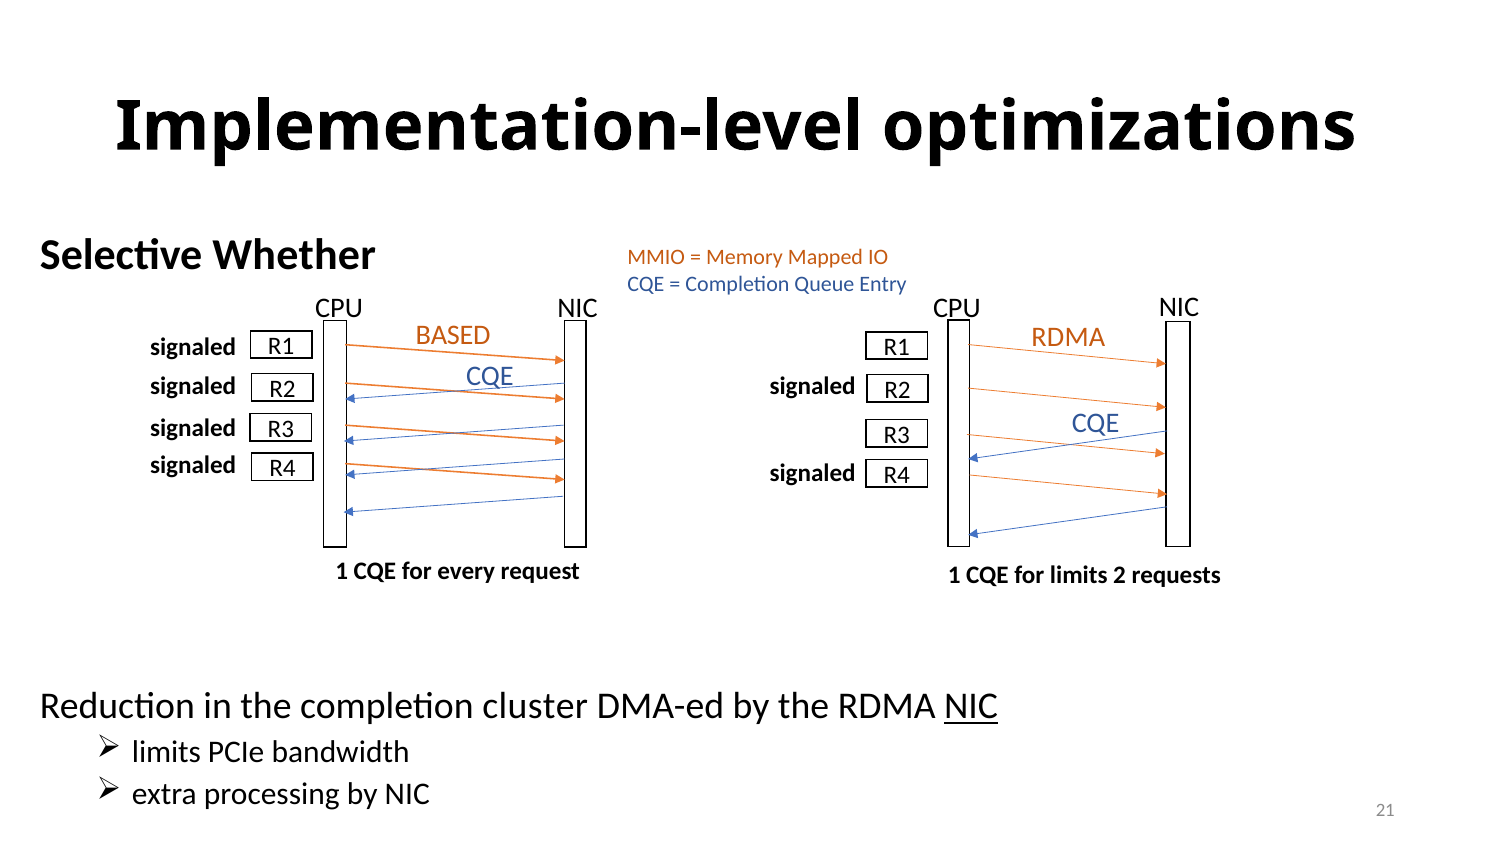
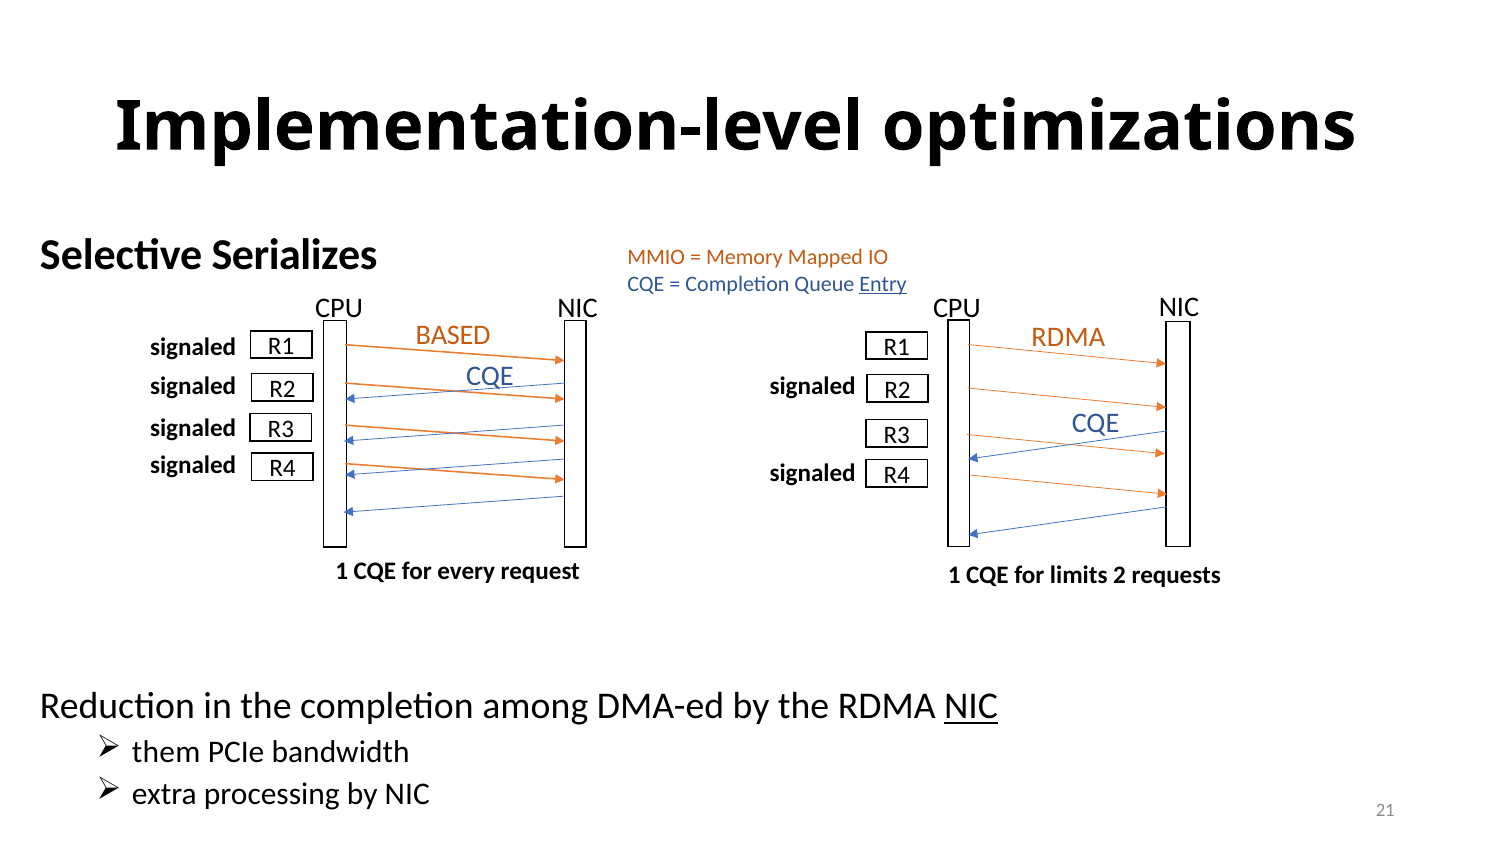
Whether: Whether -> Serializes
Entry underline: none -> present
cluster: cluster -> among
limits at (166, 752): limits -> them
